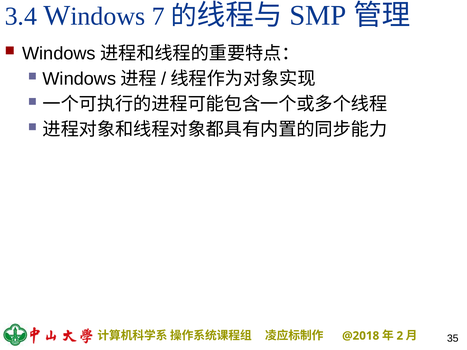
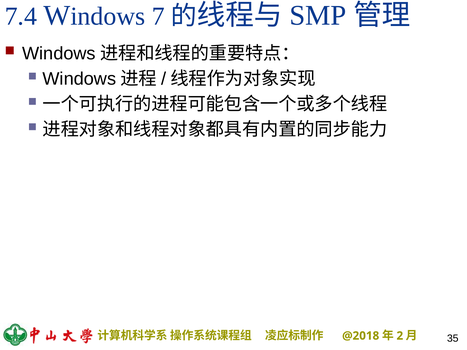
3.4: 3.4 -> 7.4
